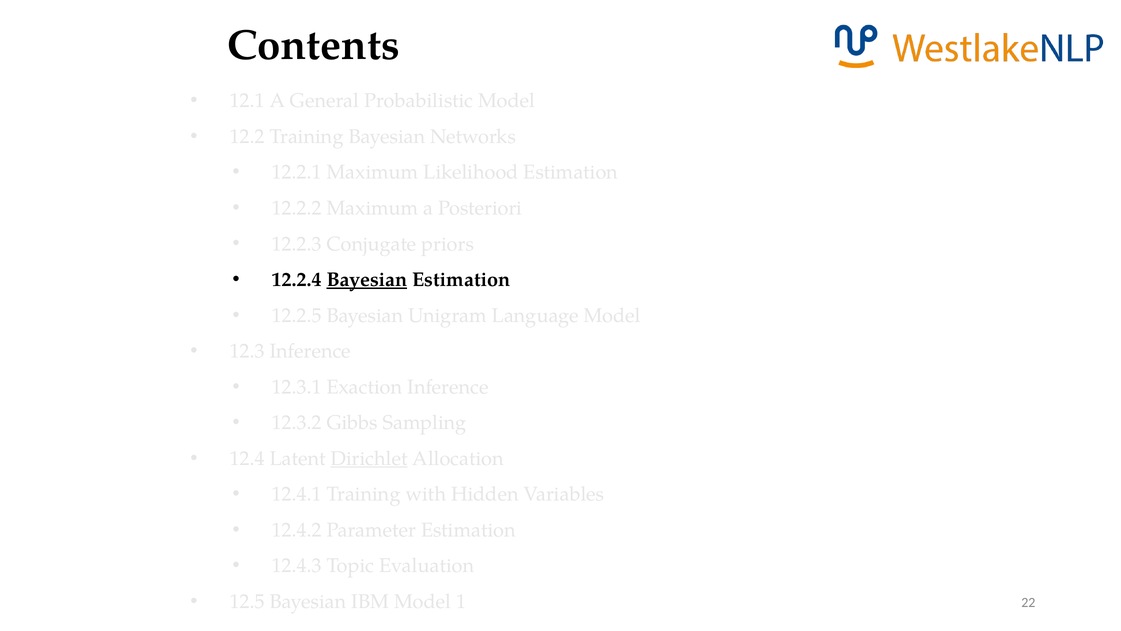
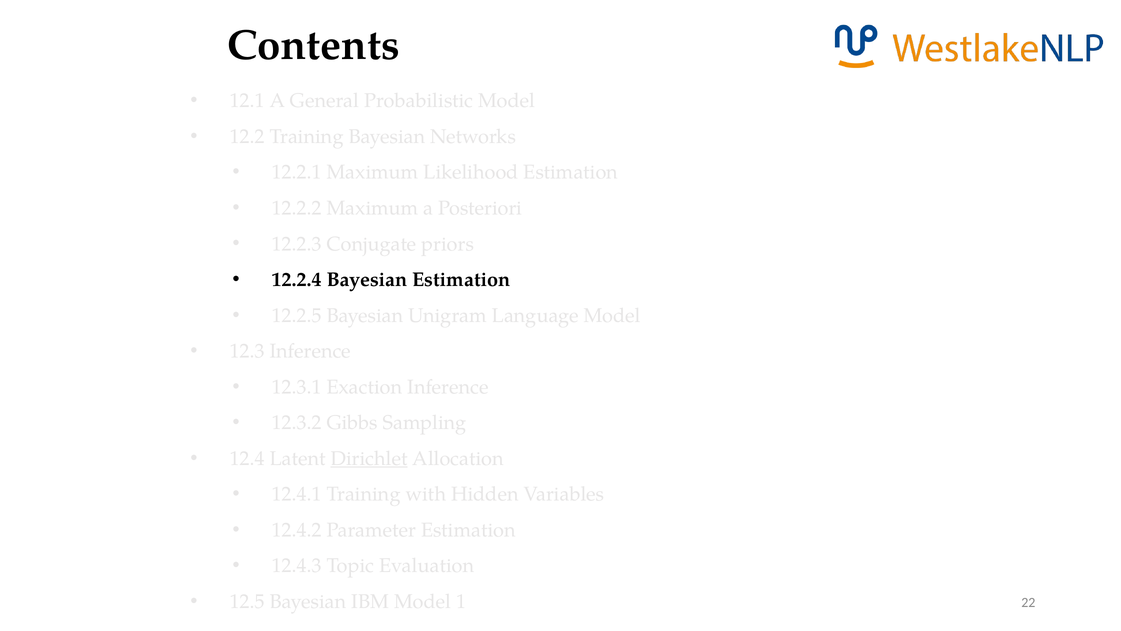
Bayesian at (367, 280) underline: present -> none
